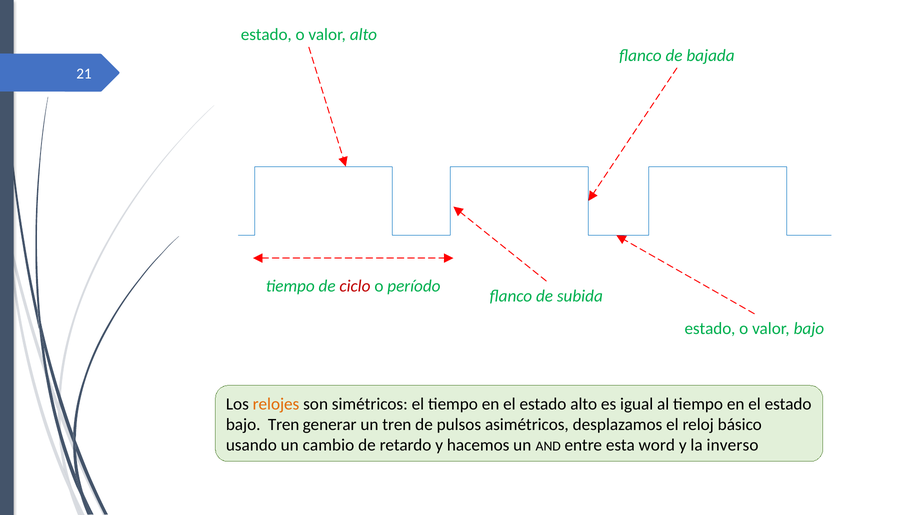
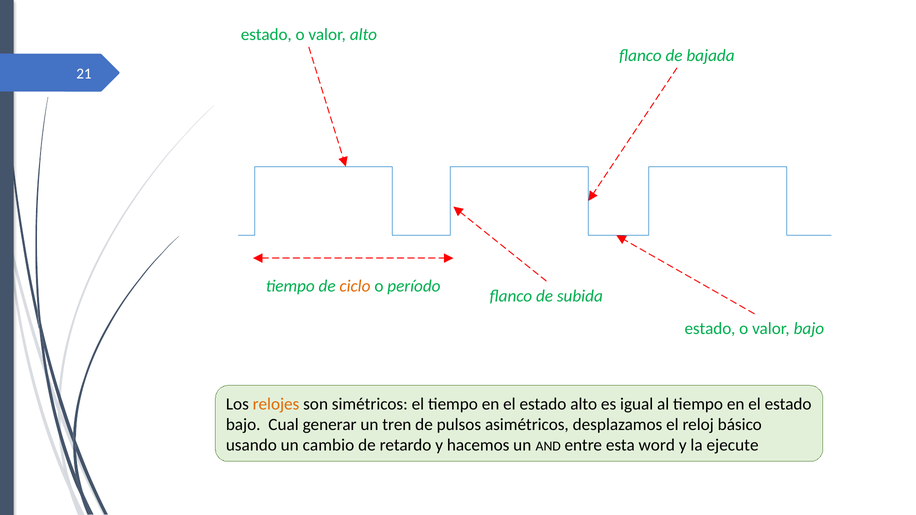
ciclo colour: red -> orange
bajo Tren: Tren -> Cual
inverso: inverso -> ejecute
